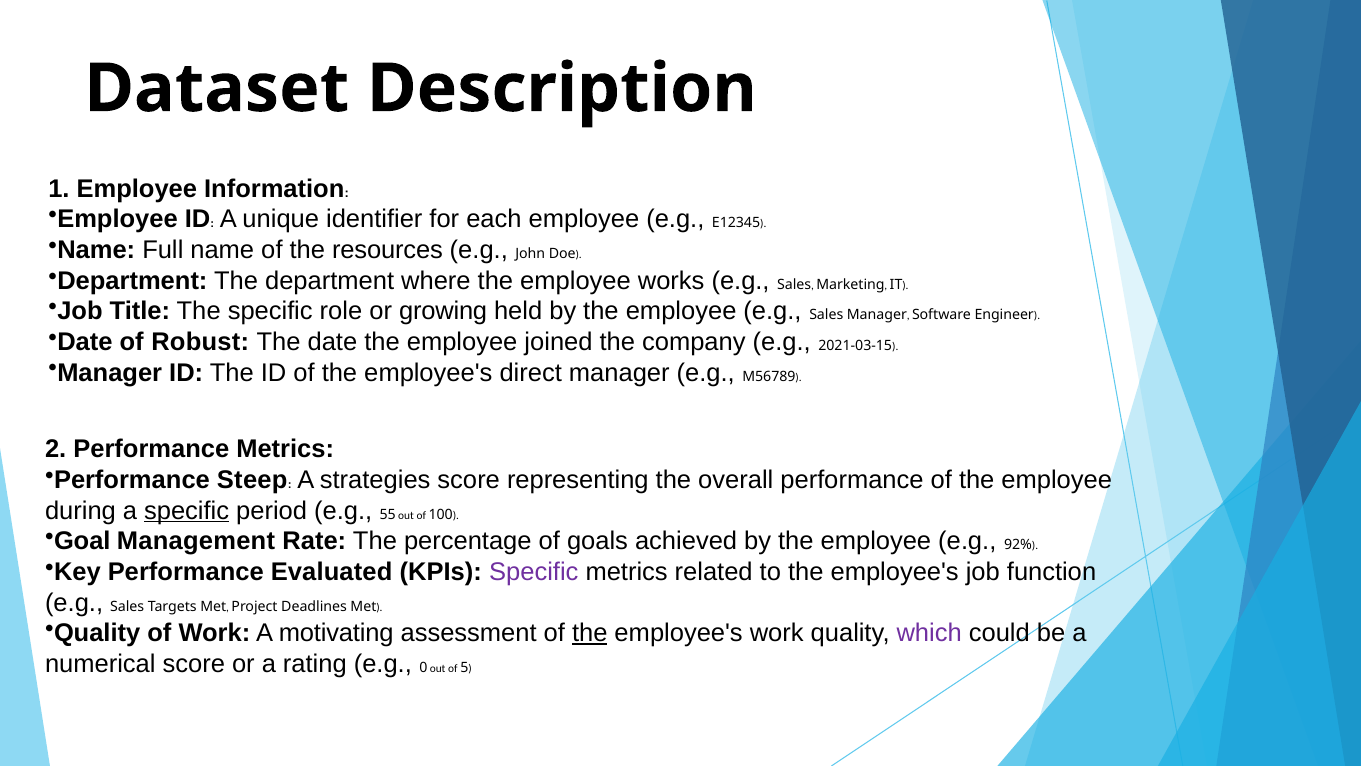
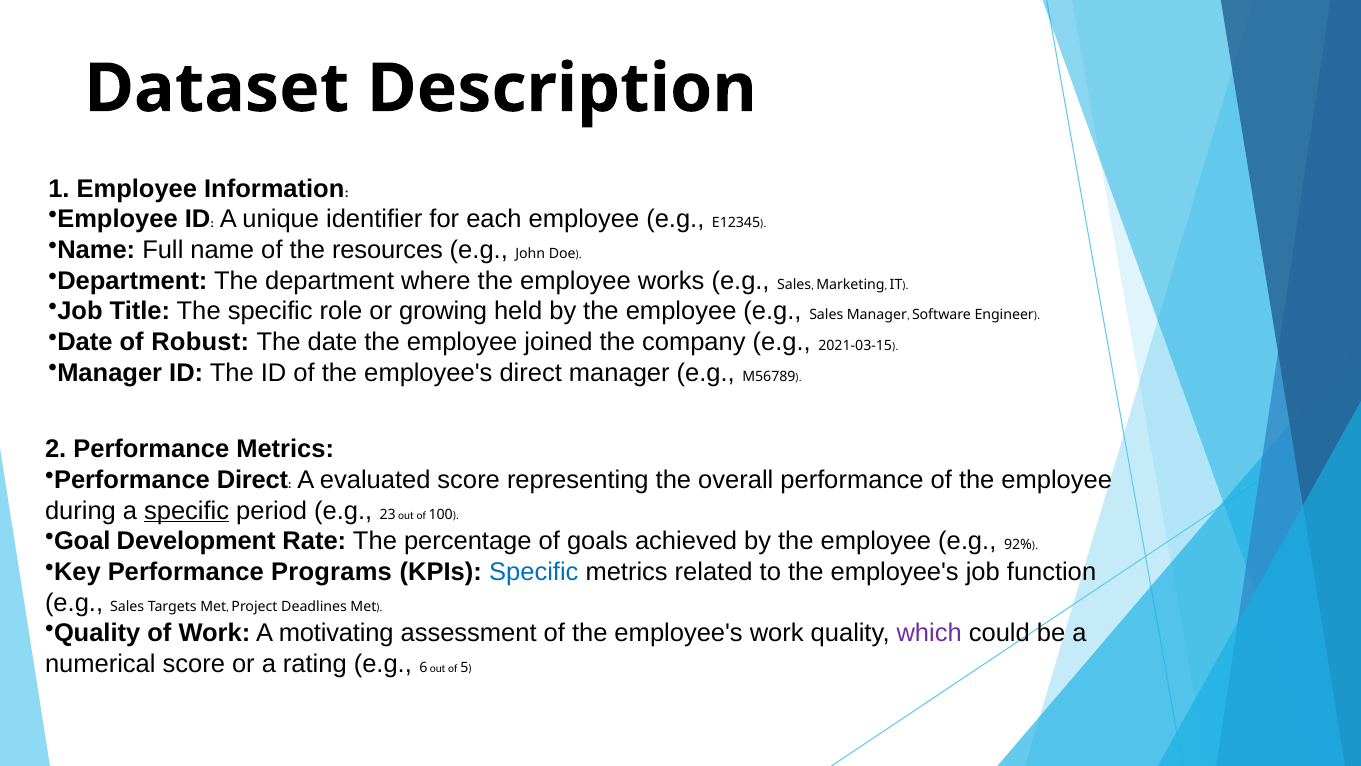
Performance Steep: Steep -> Direct
strategies: strategies -> evaluated
55: 55 -> 23
Management: Management -> Development
Evaluated: Evaluated -> Programs
Specific at (534, 572) colour: purple -> blue
the at (590, 633) underline: present -> none
0: 0 -> 6
